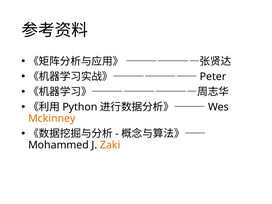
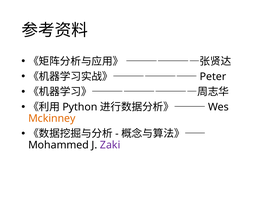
Zaki colour: orange -> purple
